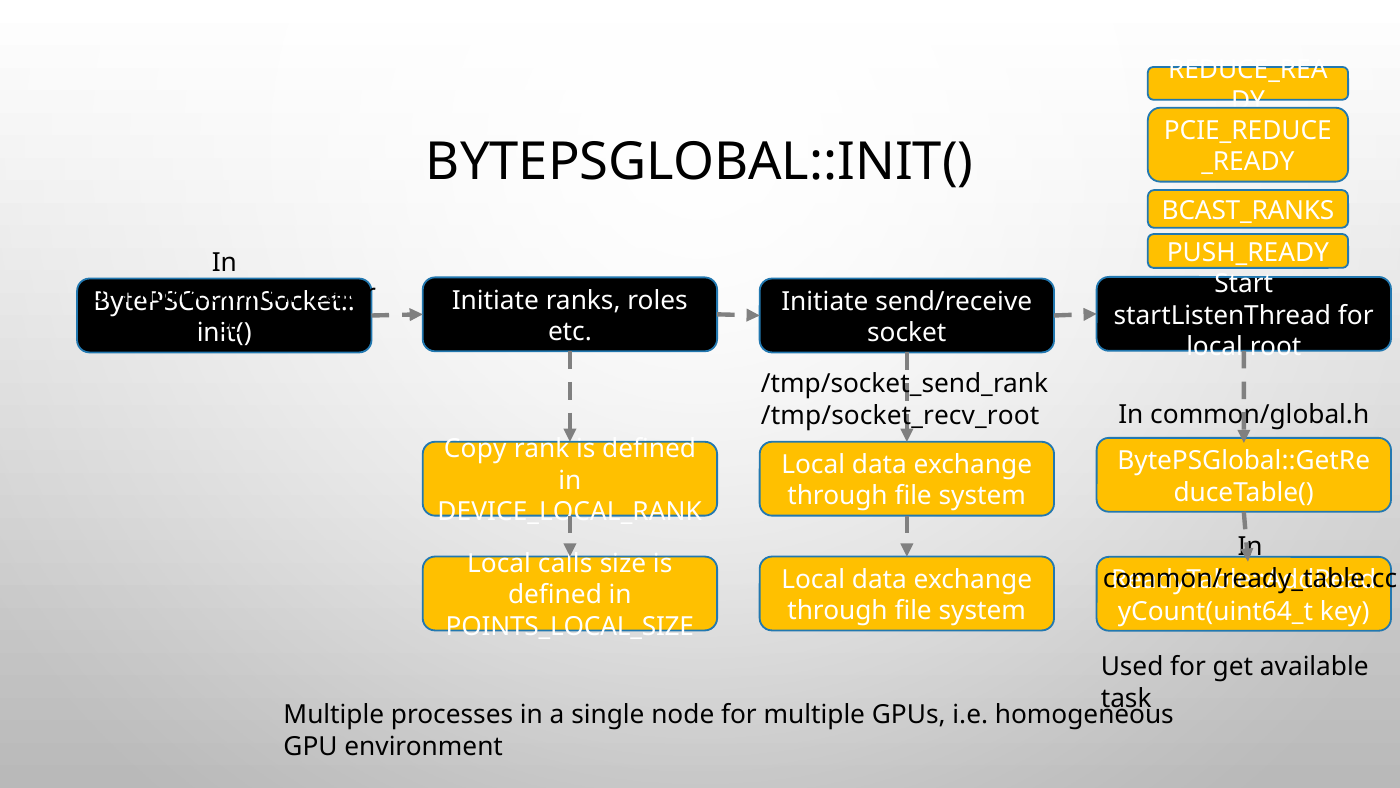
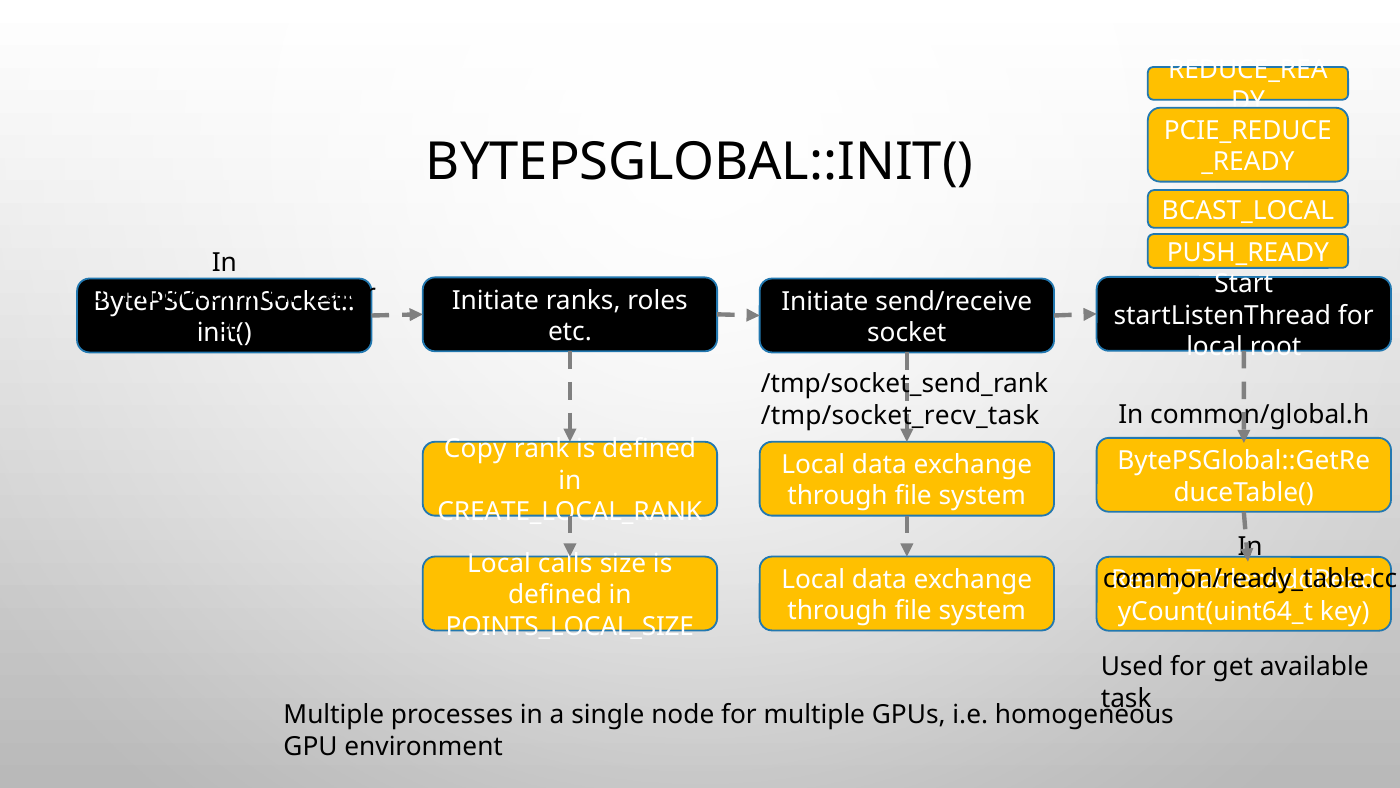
BCAST_RANKS: BCAST_RANKS -> BCAST_LOCAL
/tmp/socket_recv_root: /tmp/socket_recv_root -> /tmp/socket_recv_task
DEVICE_LOCAL_RANK: DEVICE_LOCAL_RANK -> CREATE_LOCAL_RANK
